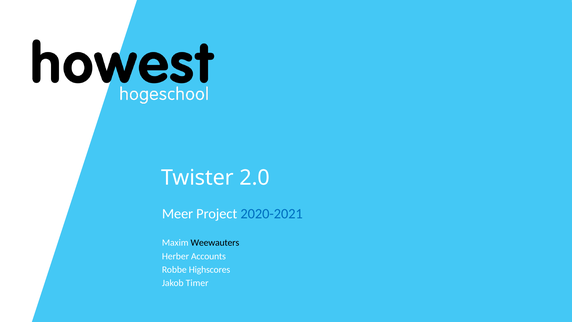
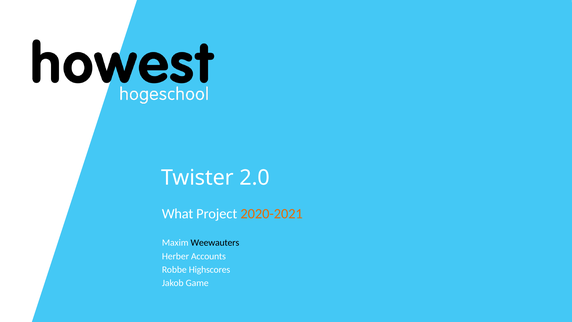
Meer: Meer -> What
2020-2021 colour: blue -> orange
Timer: Timer -> Game
